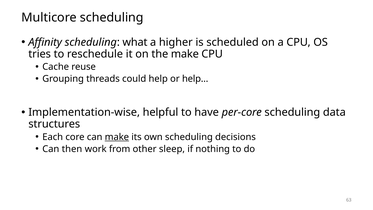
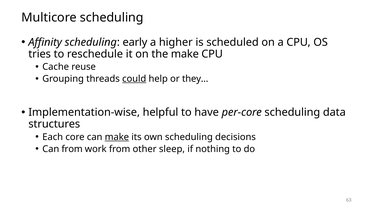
what: what -> early
could underline: none -> present
help…: help… -> they…
Can then: then -> from
